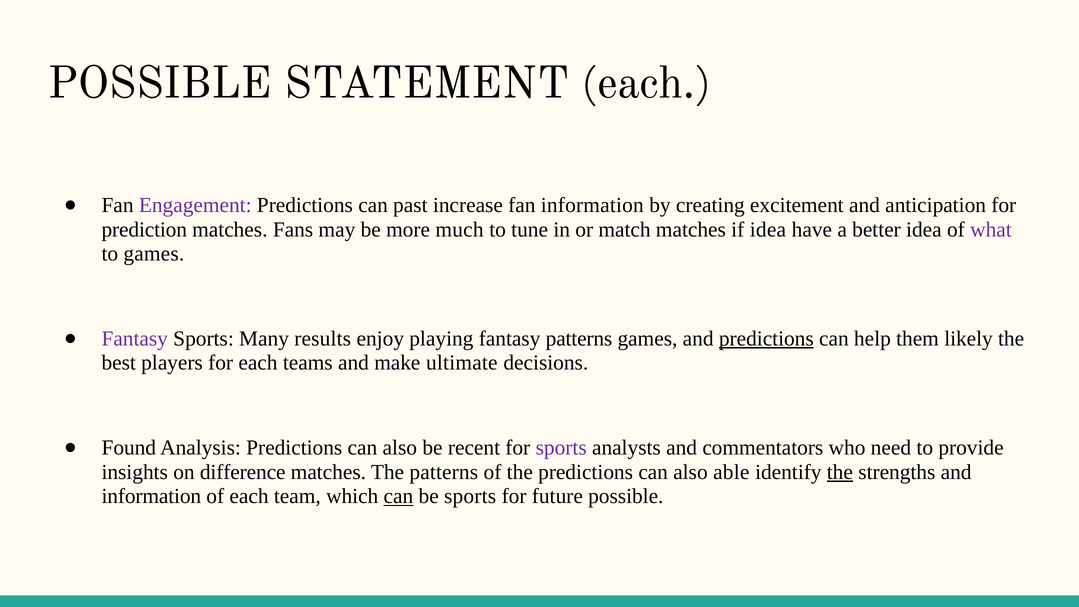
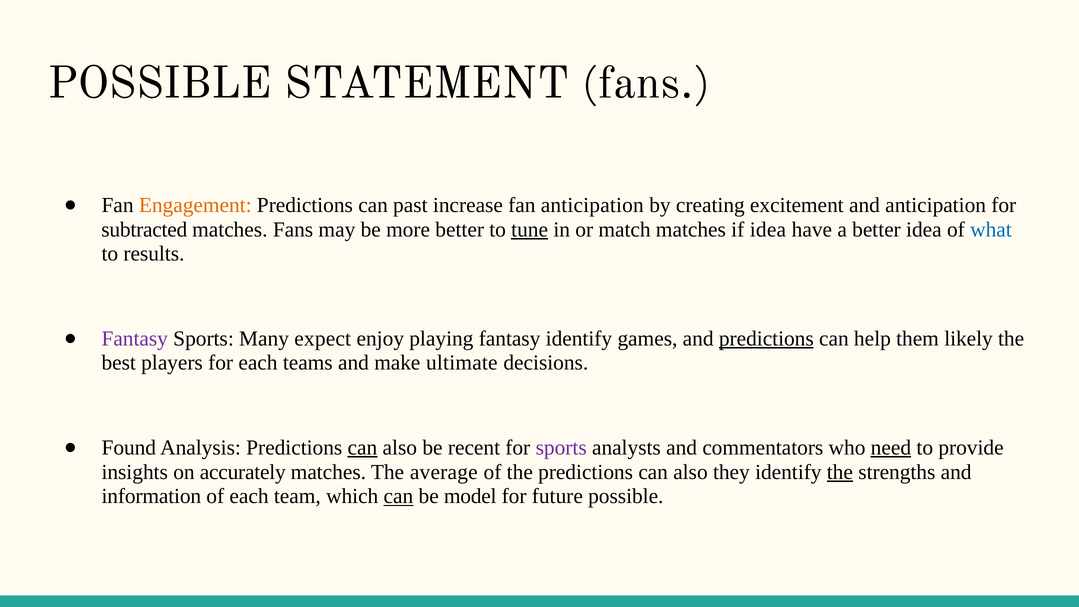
STATEMENT each: each -> fans
Engagement colour: purple -> orange
fan information: information -> anticipation
prediction: prediction -> subtracted
more much: much -> better
tune underline: none -> present
what colour: purple -> blue
to games: games -> results
results: results -> expect
fantasy patterns: patterns -> identify
can at (362, 448) underline: none -> present
need underline: none -> present
difference: difference -> accurately
The patterns: patterns -> average
able: able -> they
be sports: sports -> model
